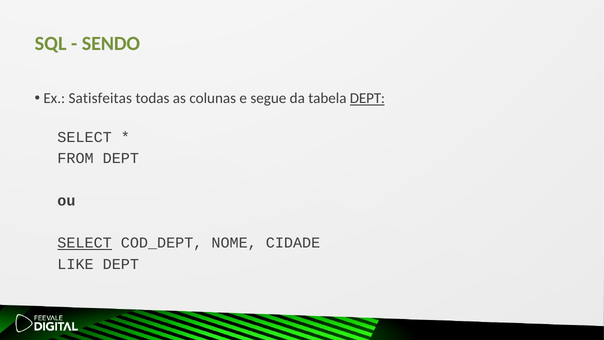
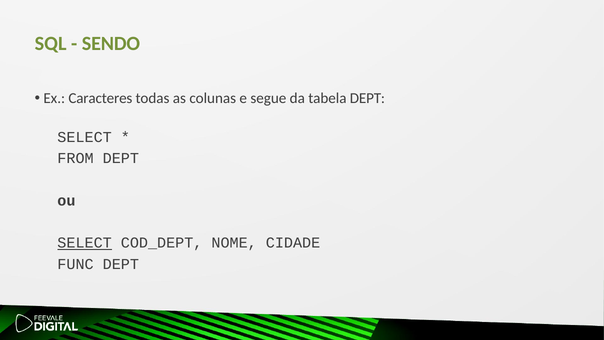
Satisfeitas: Satisfeitas -> Caracteres
DEPT at (367, 98) underline: present -> none
LIKE: LIKE -> FUNC
